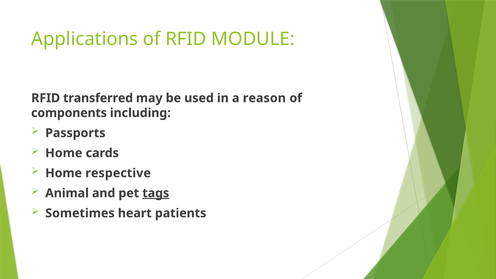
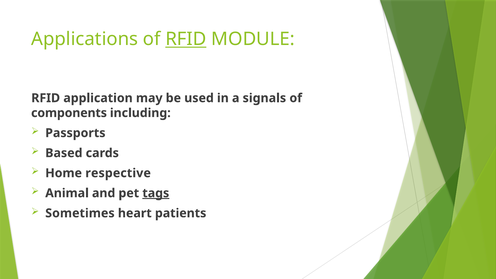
RFID at (186, 39) underline: none -> present
transferred: transferred -> application
reason: reason -> signals
Home at (64, 153): Home -> Based
